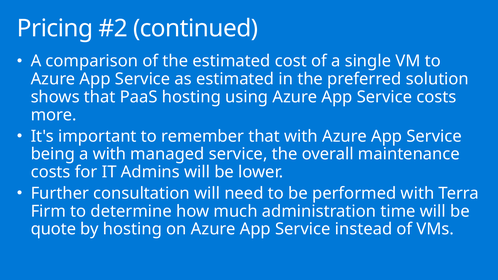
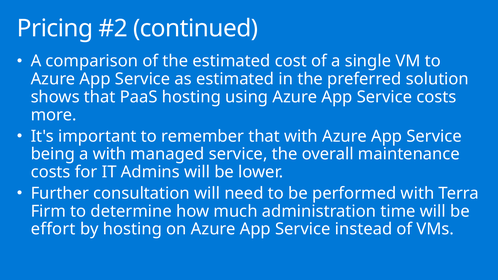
quote: quote -> effort
